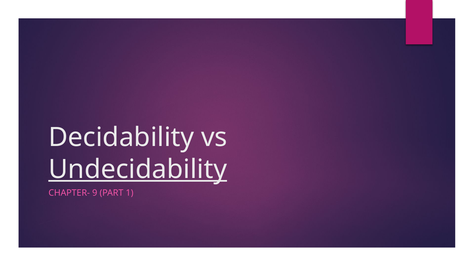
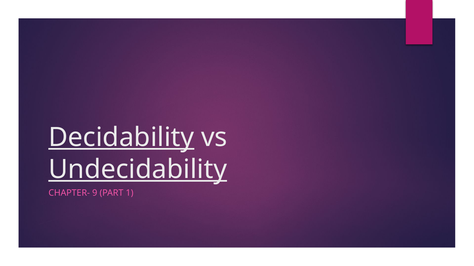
Decidability underline: none -> present
